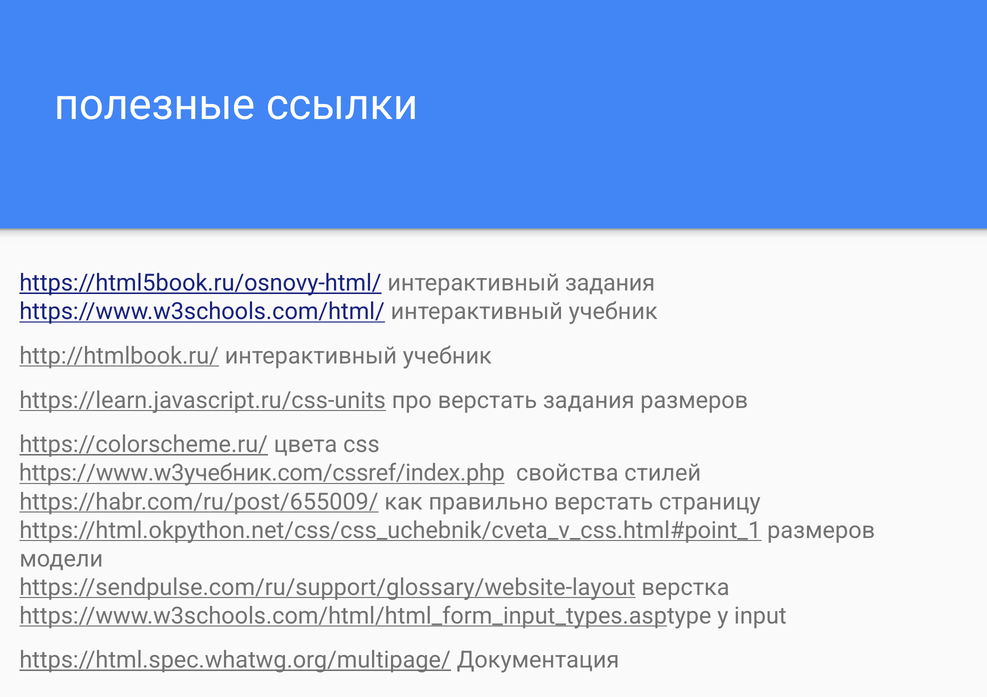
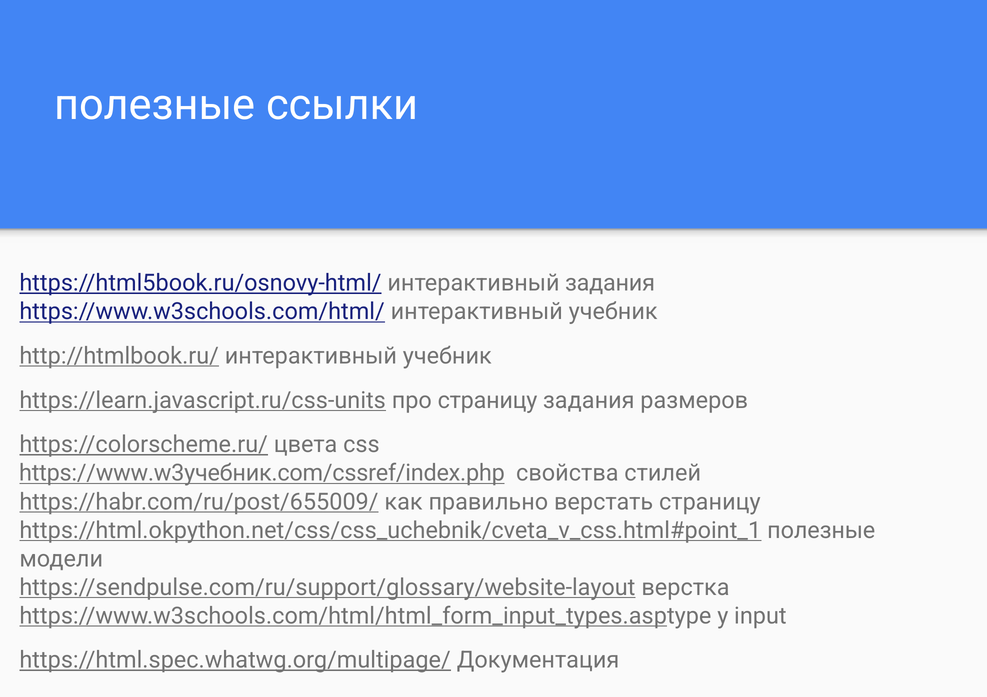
про верстать: верстать -> страницу
размеров at (821, 531): размеров -> полезные
